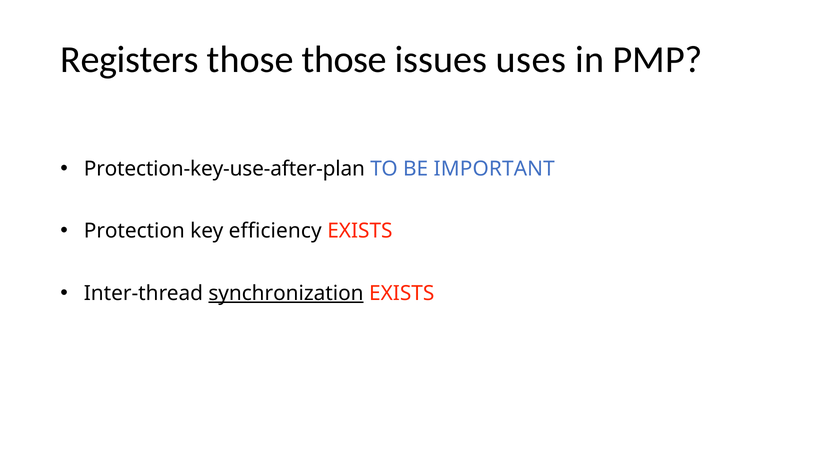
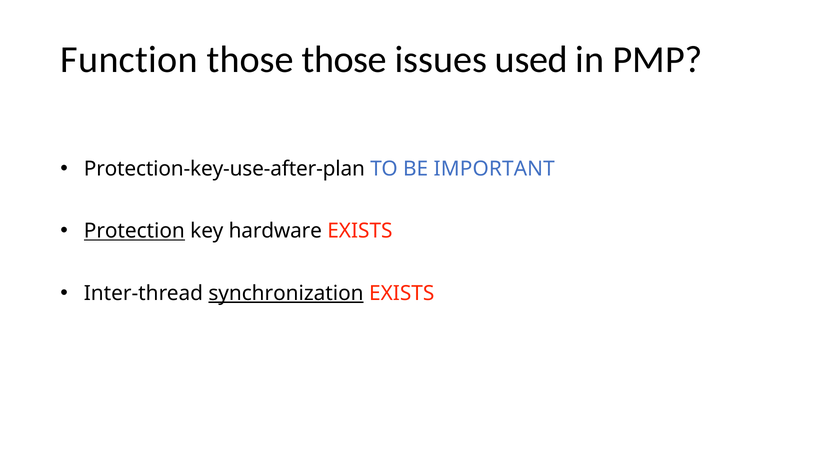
Registers: Registers -> Function
uses: uses -> used
Protection underline: none -> present
efficiency: efficiency -> hardware
